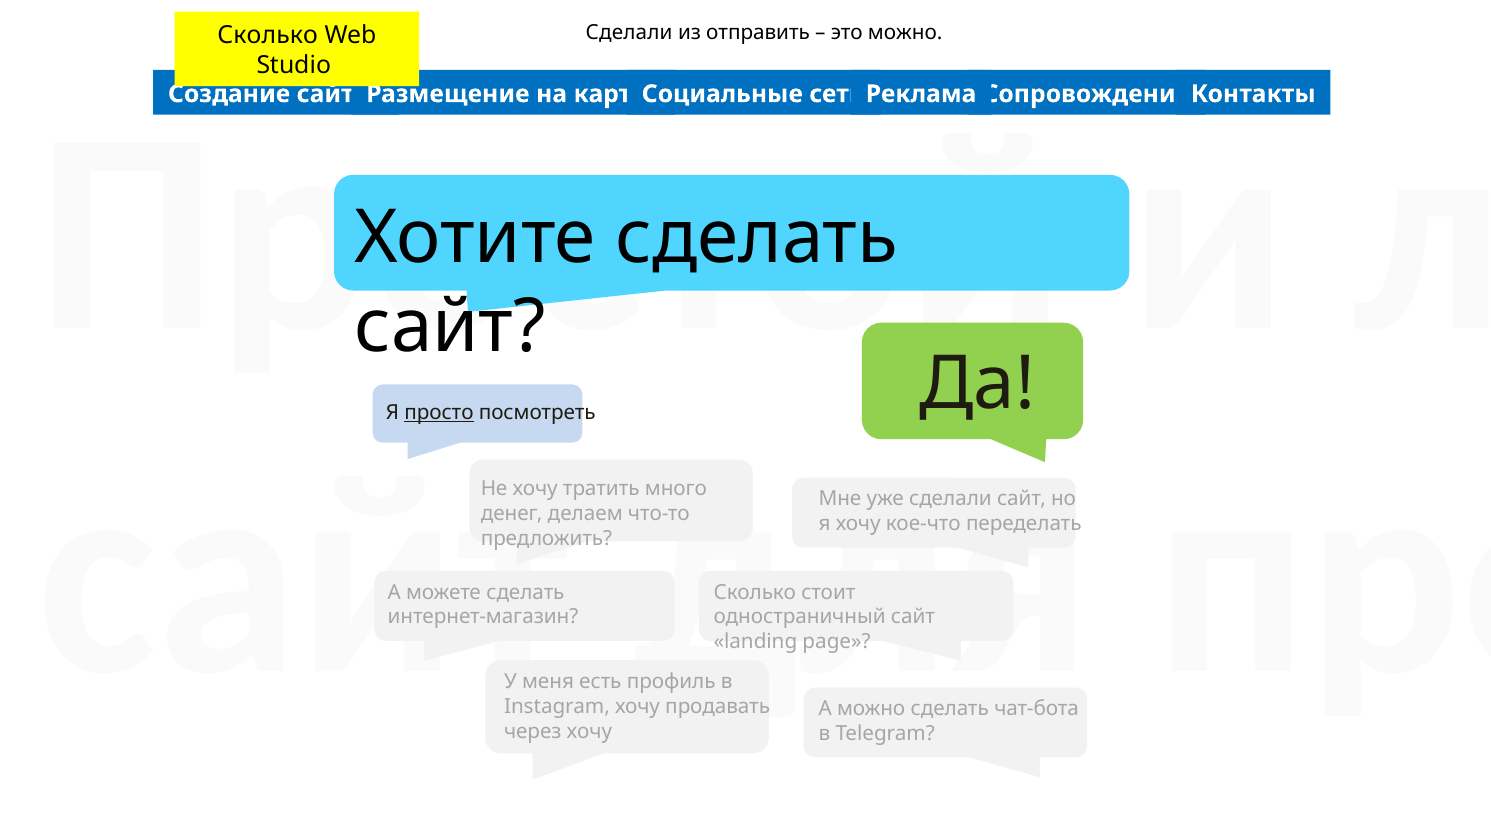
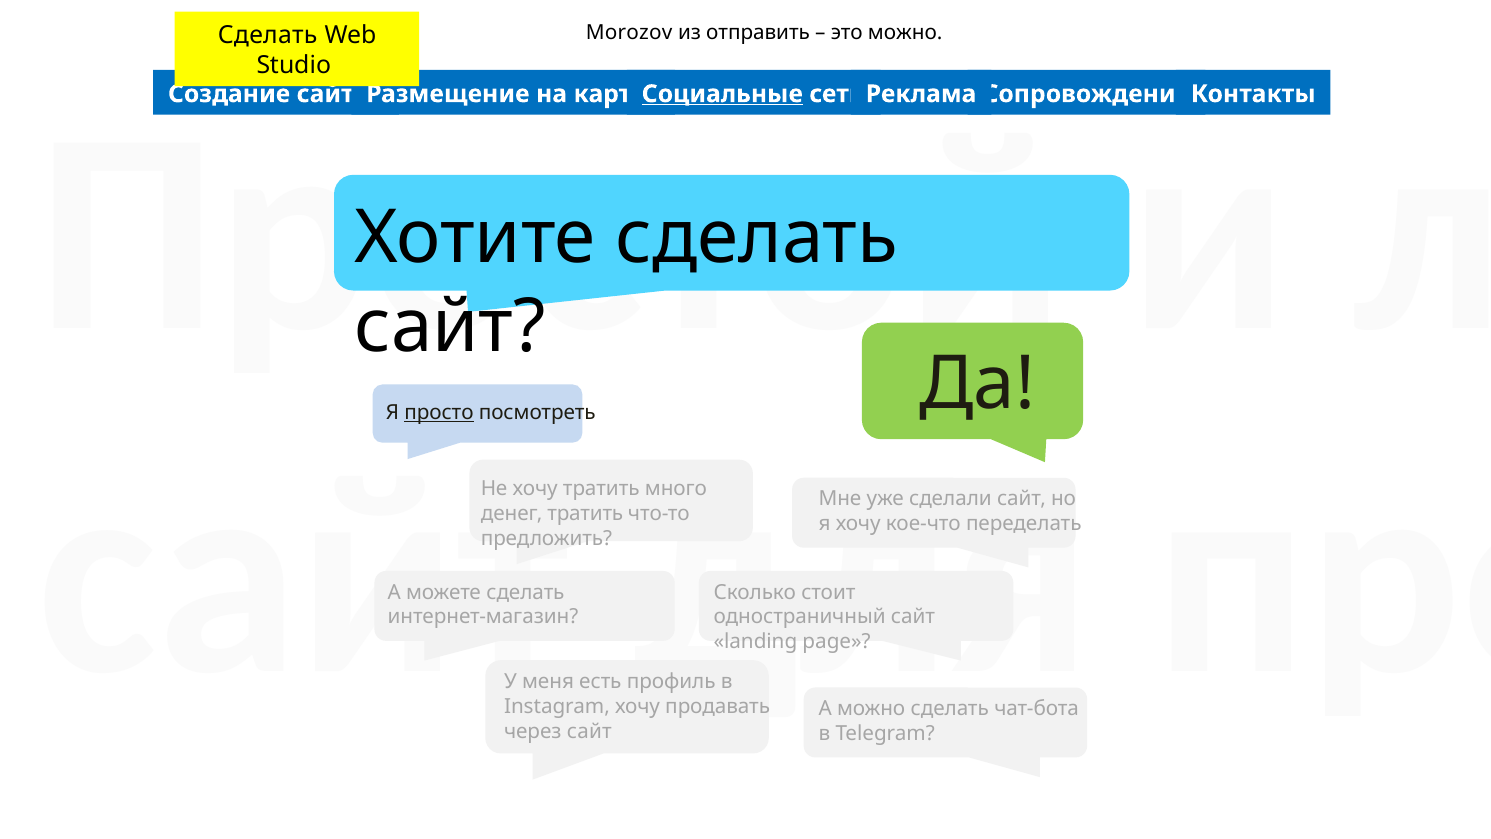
Сделали at (629, 33): Сделали -> Morozov
Сколько at (268, 36): Сколько -> Сделать
Социальные underline: none -> present
делаем at (585, 514): делаем -> тратить
хочу at (589, 731): хочу -> сайт
